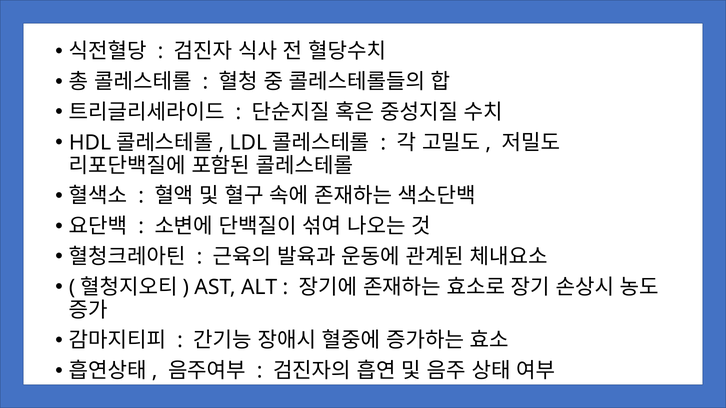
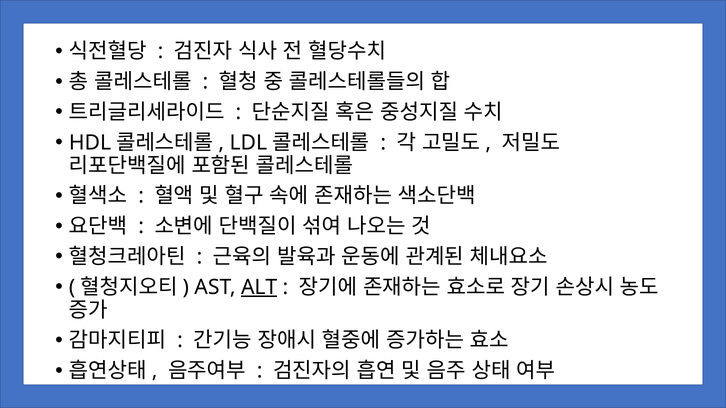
ALT underline: none -> present
